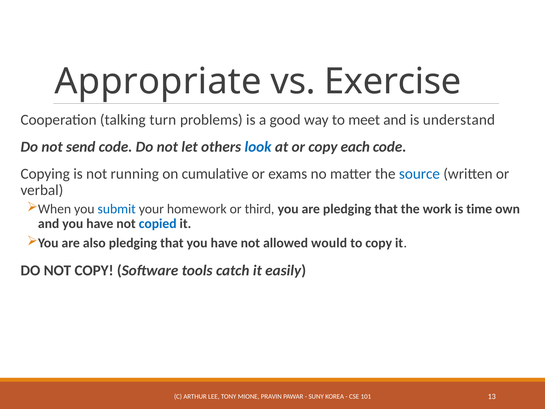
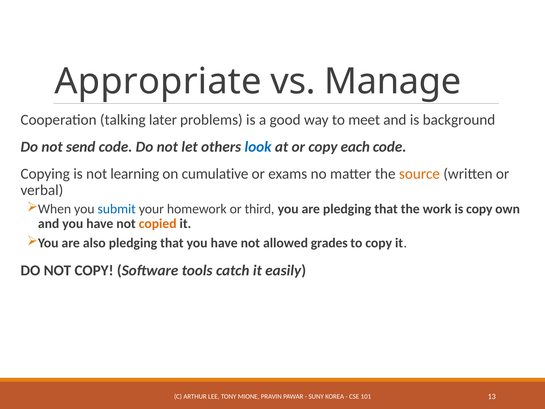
Exercise: Exercise -> Manage
turn: turn -> later
understand: understand -> background
running: running -> learning
source colour: blue -> orange
is time: time -> copy
copied colour: blue -> orange
would: would -> grades
